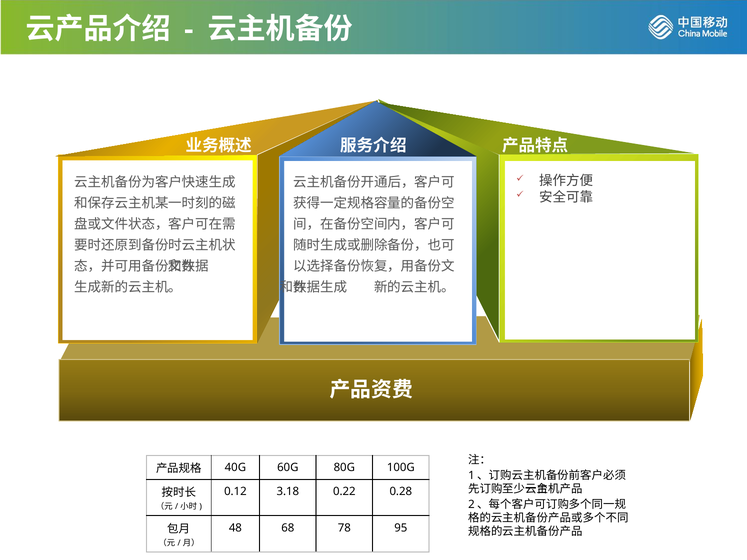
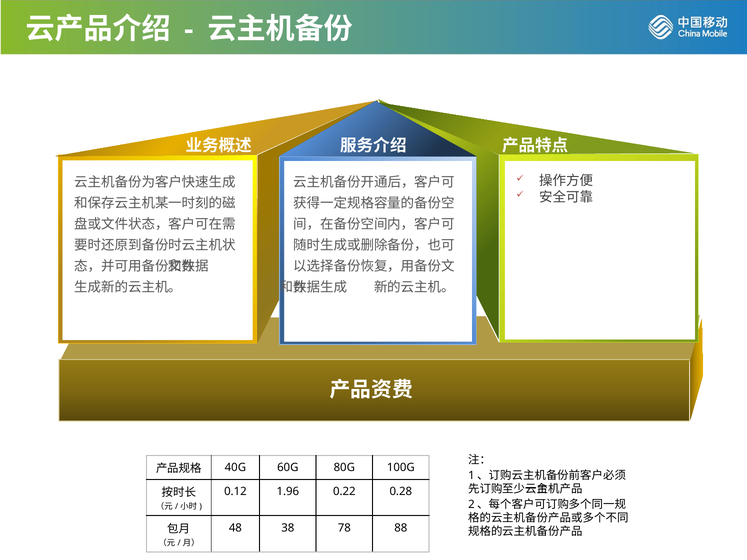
3.18: 3.18 -> 1.96
68: 68 -> 38
95: 95 -> 88
